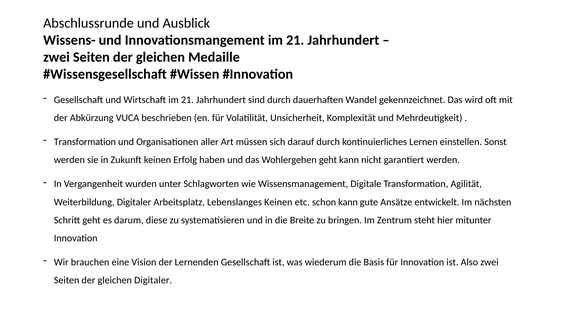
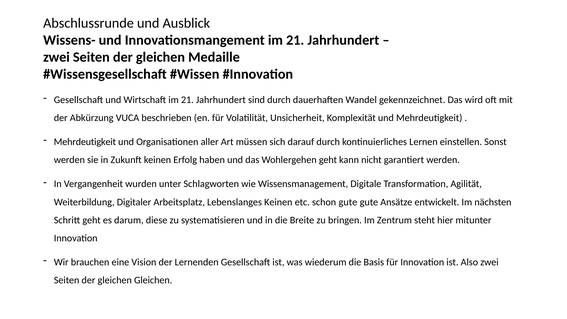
Transformation at (85, 142): Transformation -> Mehrdeutigkeit
schon kann: kann -> gute
gleichen Digitaler: Digitaler -> Gleichen
